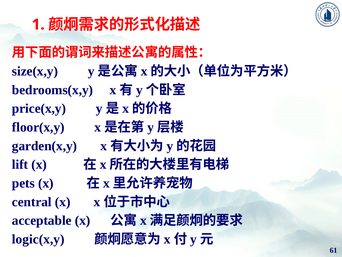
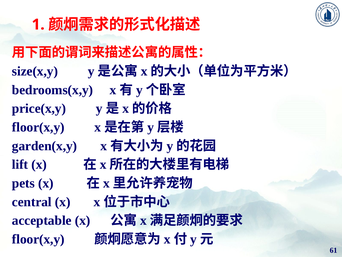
logic(x,y at (38, 239): logic(x,y -> floor(x,y
